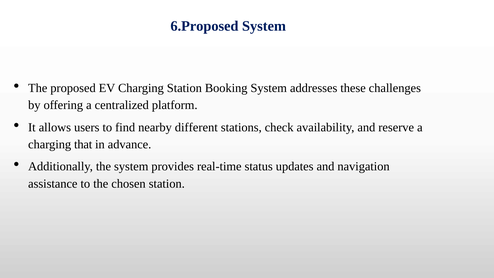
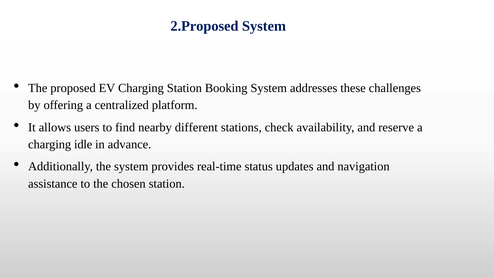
6.Proposed: 6.Proposed -> 2.Proposed
that: that -> idle
